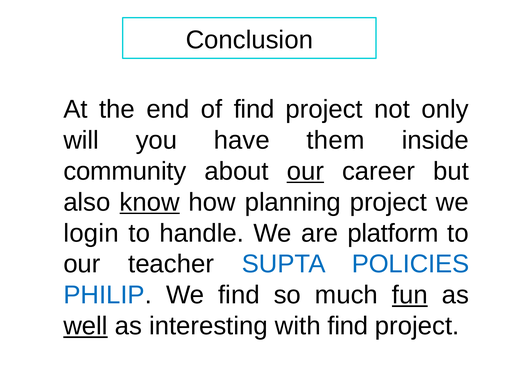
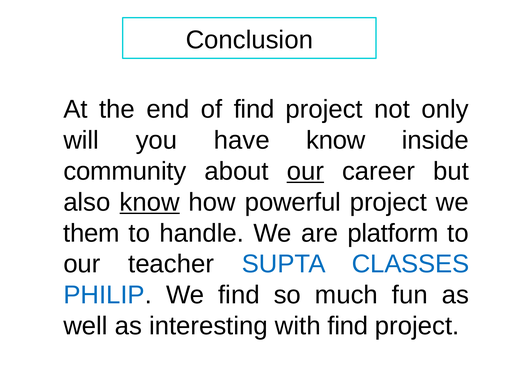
have them: them -> know
planning: planning -> powerful
login: login -> them
POLICIES: POLICIES -> CLASSES
fun underline: present -> none
well underline: present -> none
